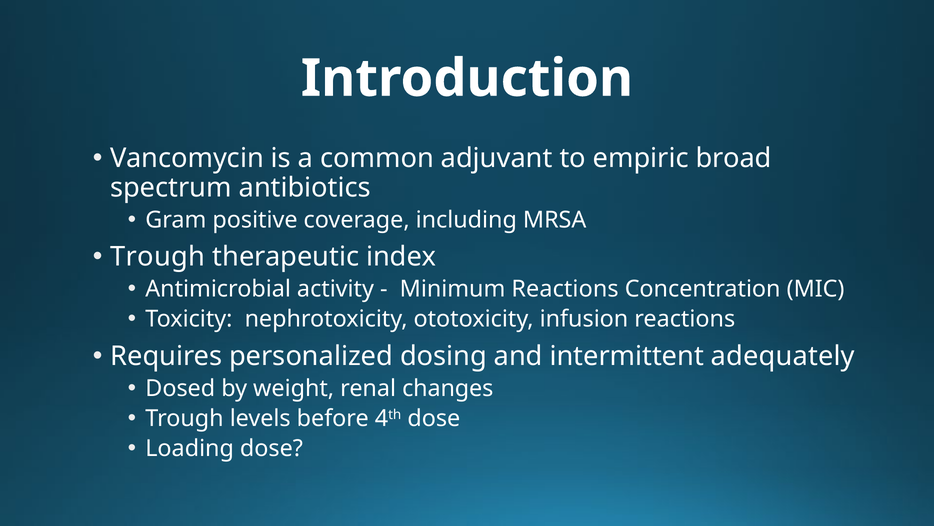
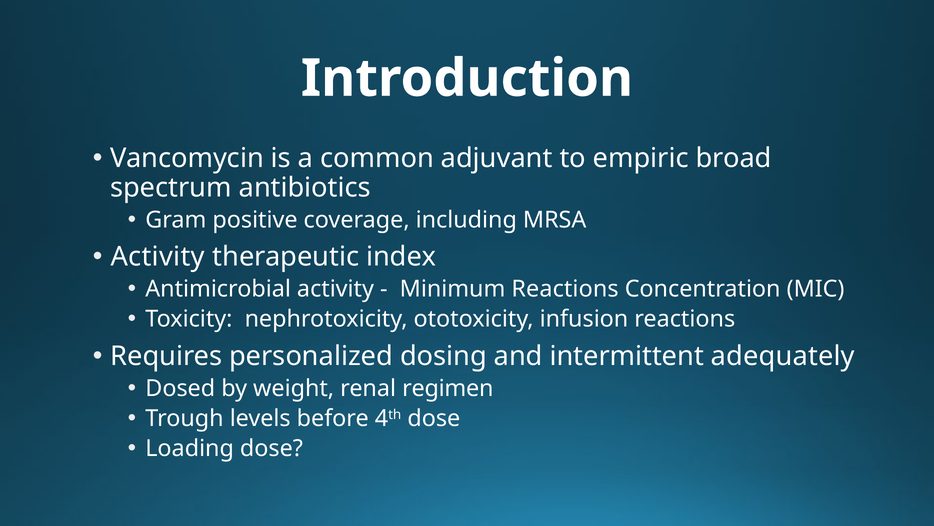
Trough at (158, 257): Trough -> Activity
changes: changes -> regimen
